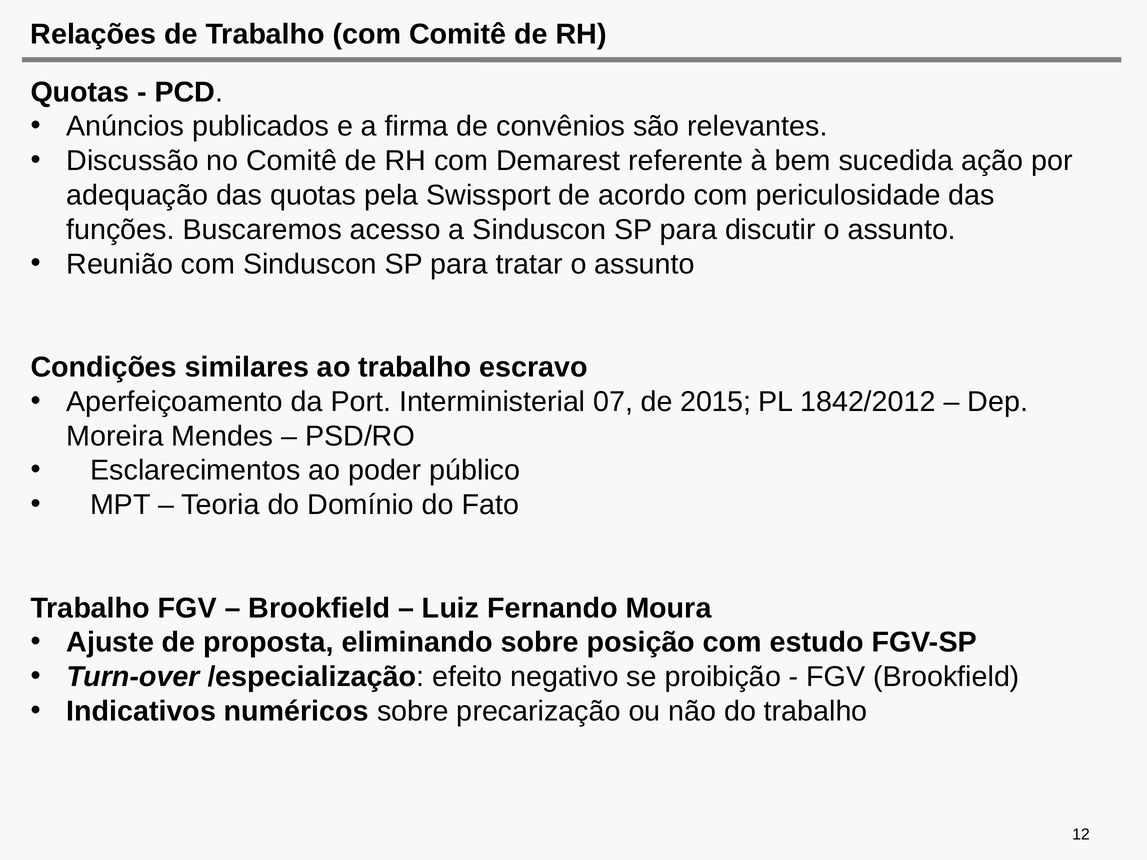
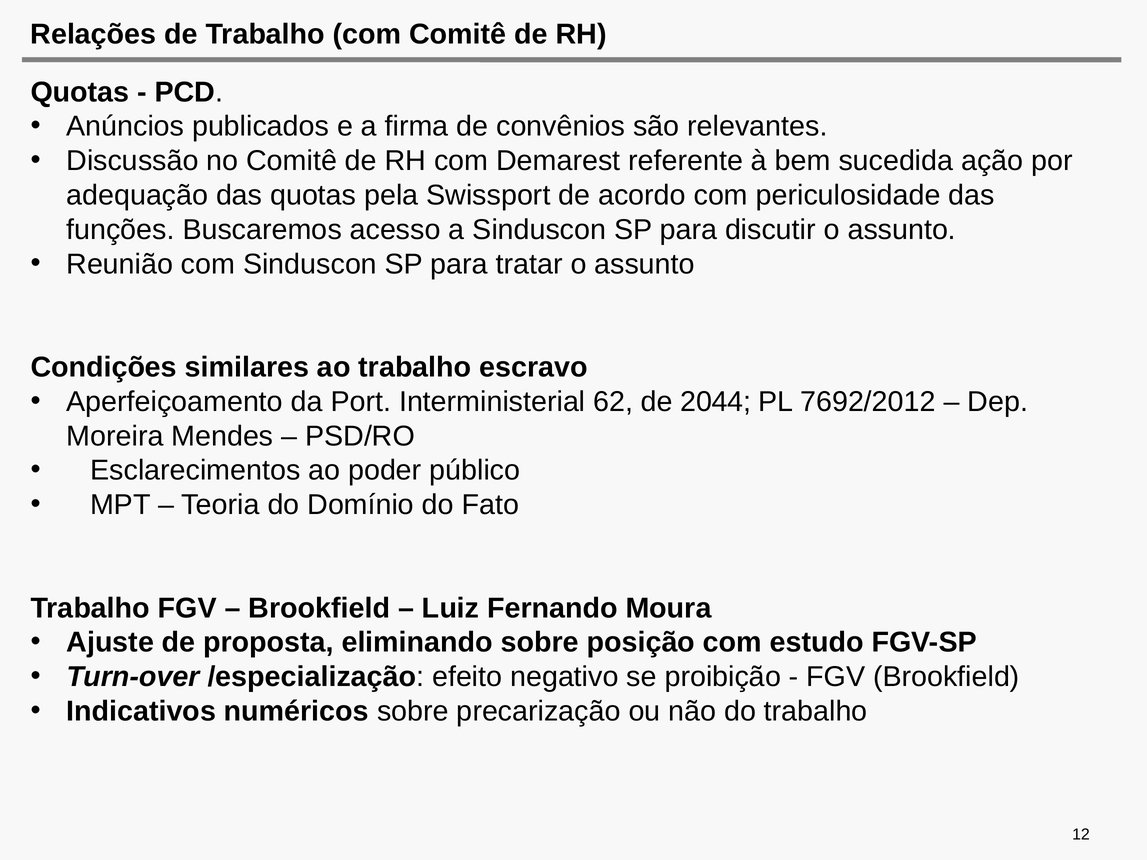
07: 07 -> 62
2015: 2015 -> 2044
1842/2012: 1842/2012 -> 7692/2012
